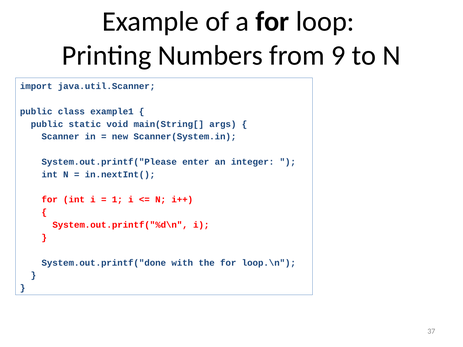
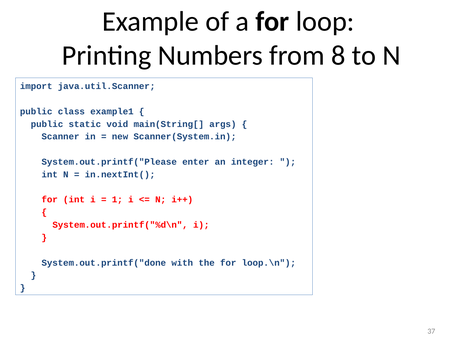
9: 9 -> 8
